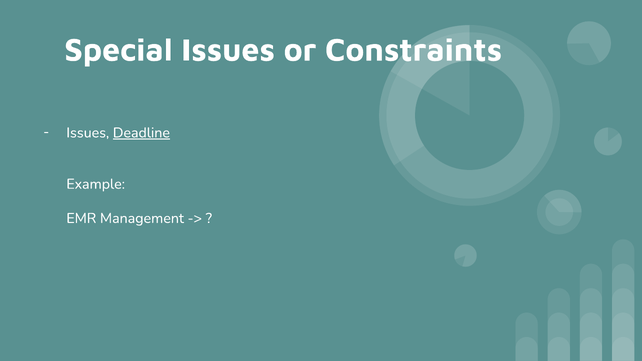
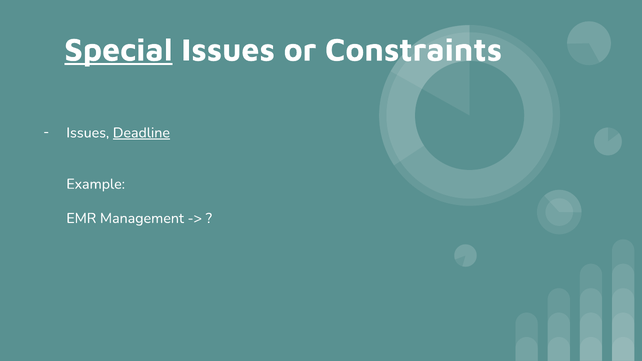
Special underline: none -> present
